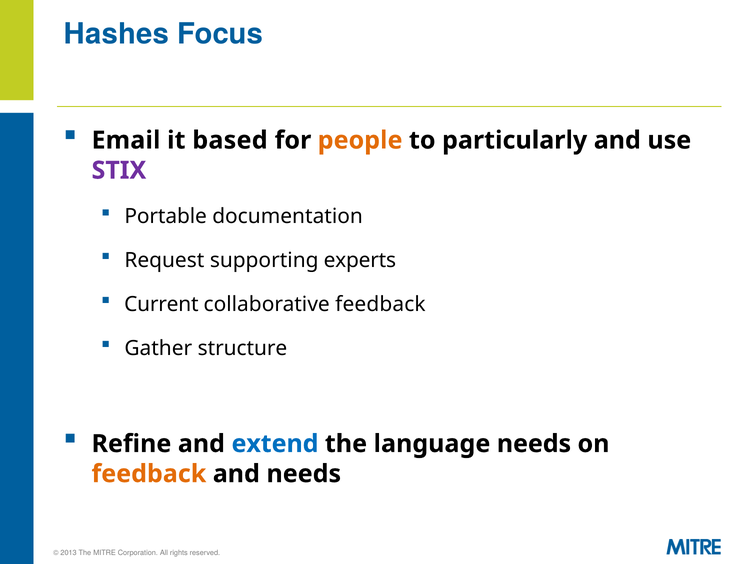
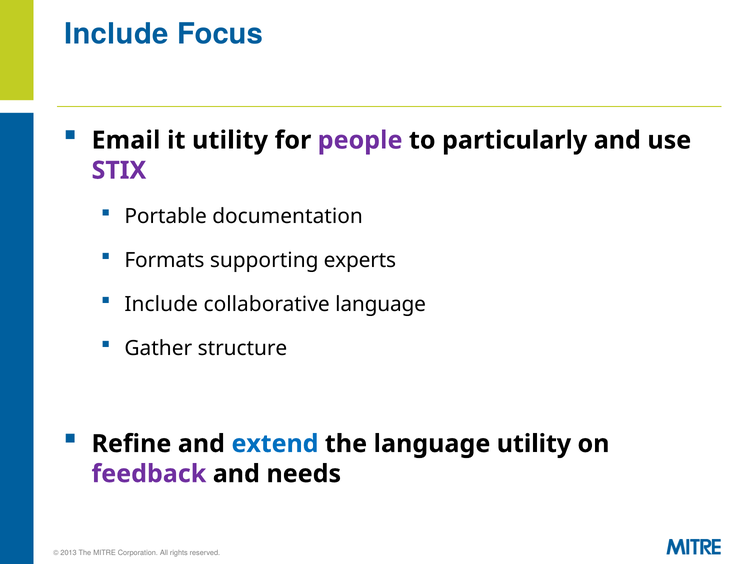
Hashes at (116, 34): Hashes -> Include
it based: based -> utility
people colour: orange -> purple
Request: Request -> Formats
Current at (161, 304): Current -> Include
collaborative feedback: feedback -> language
language needs: needs -> utility
feedback at (149, 474) colour: orange -> purple
